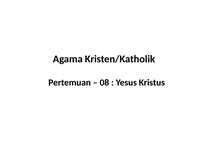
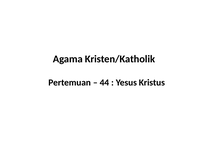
08: 08 -> 44
